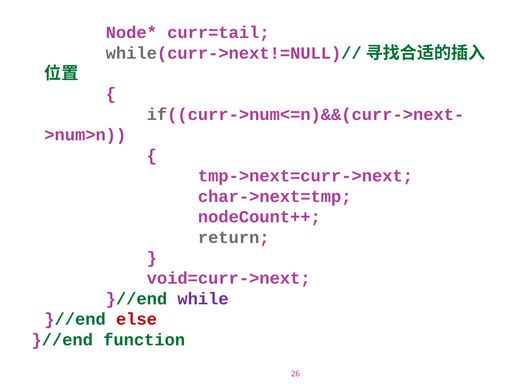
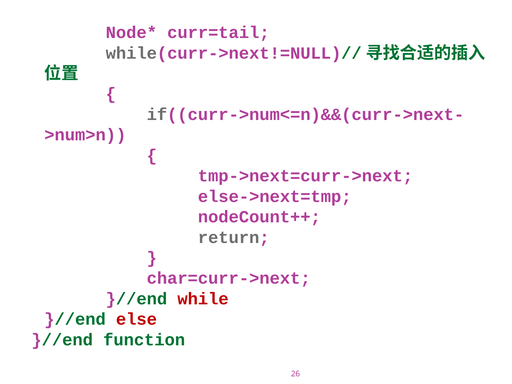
char->next=tmp: char->next=tmp -> else->next=tmp
void=curr->next: void=curr->next -> char=curr->next
while colour: purple -> red
